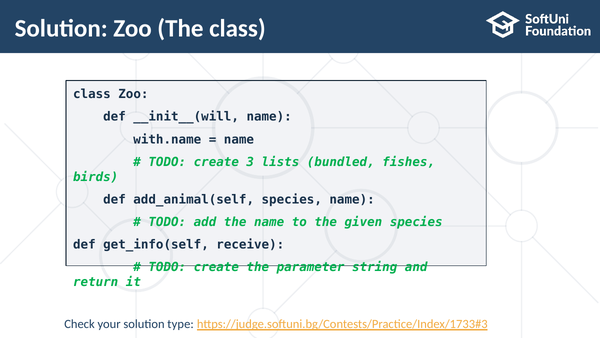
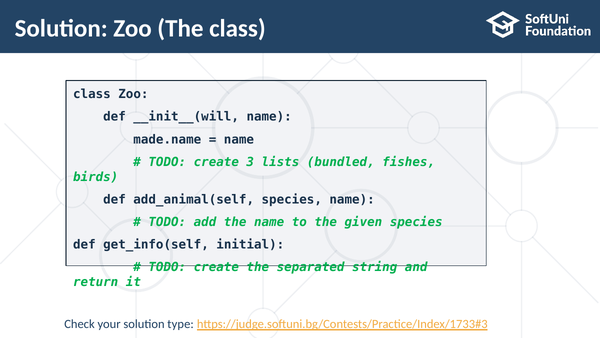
with.name: with.name -> made.name
receive: receive -> initial
parameter: parameter -> separated
